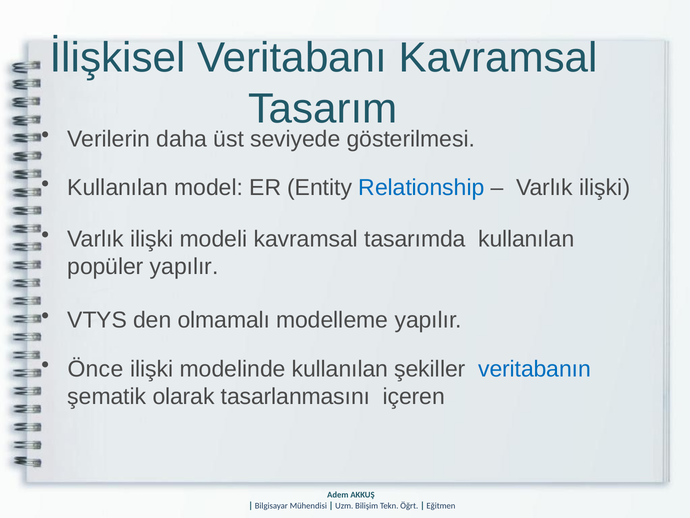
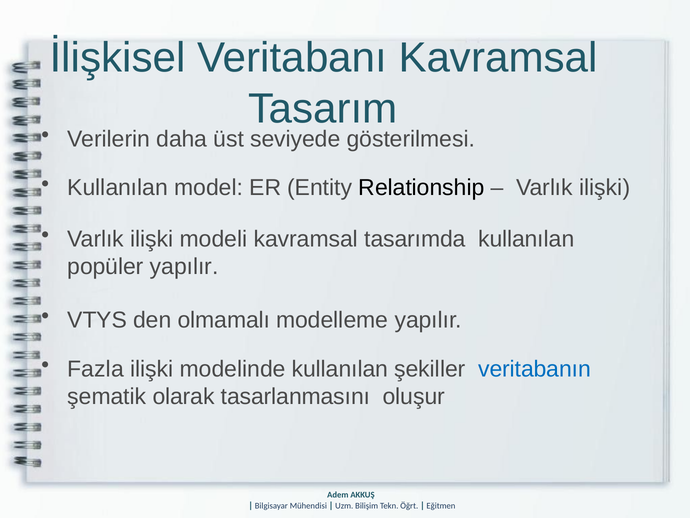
Relationship colour: blue -> black
Önce: Önce -> Fazla
içeren: içeren -> oluşur
